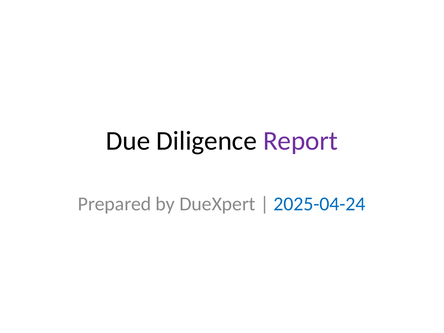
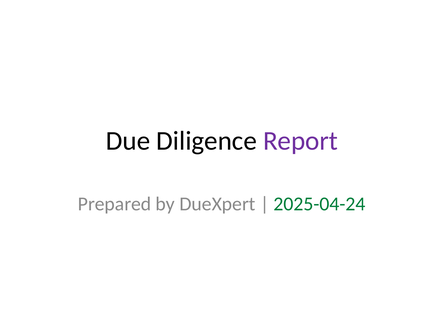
2025-04-24 colour: blue -> green
